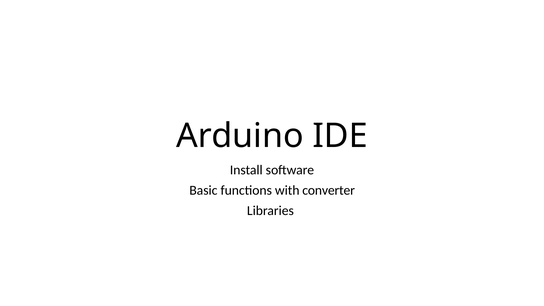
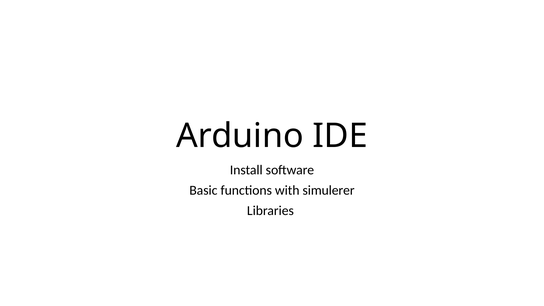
converter: converter -> simulerer
